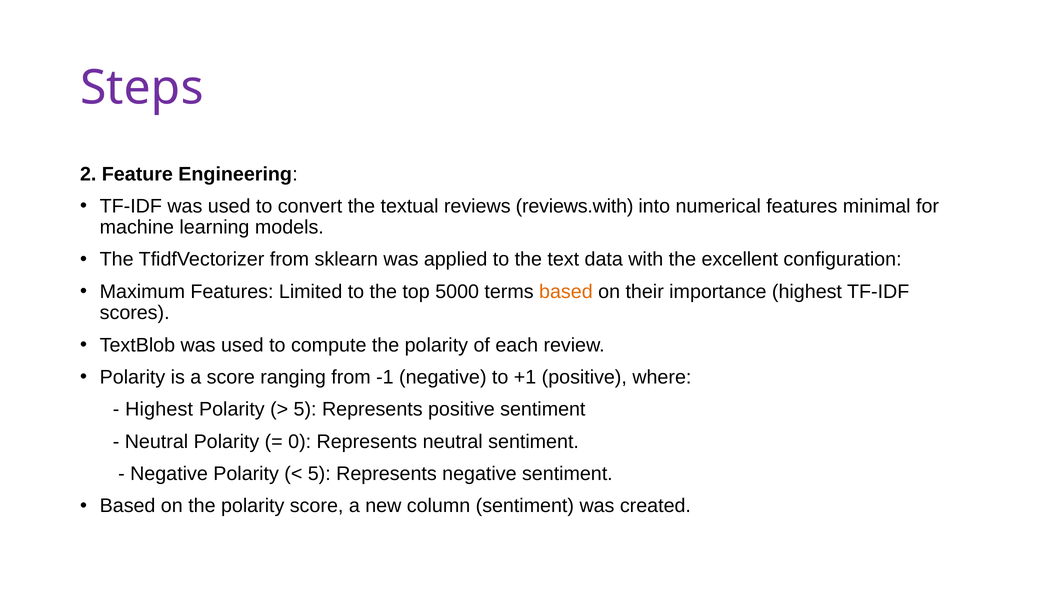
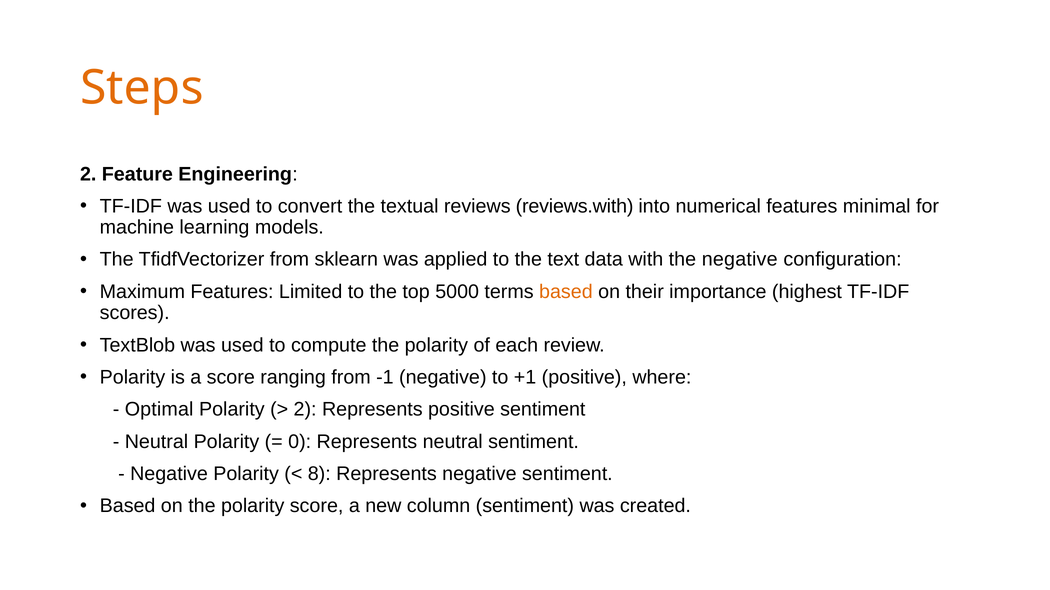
Steps colour: purple -> orange
the excellent: excellent -> negative
Highest at (159, 410): Highest -> Optimal
5 at (305, 410): 5 -> 2
5 at (319, 474): 5 -> 8
